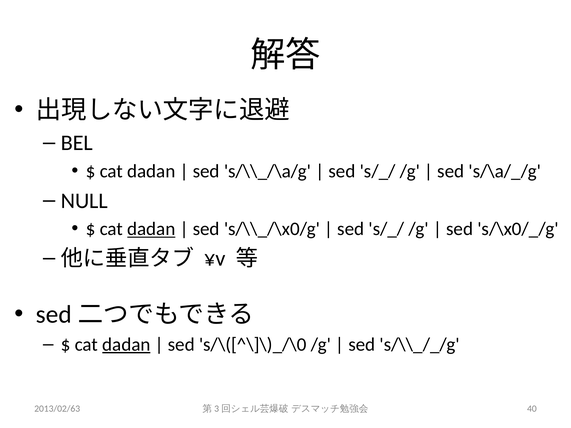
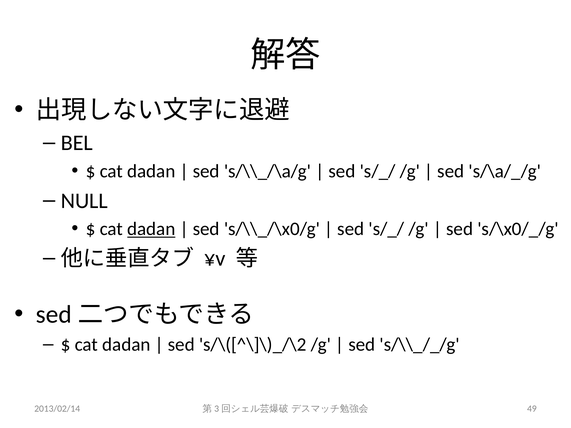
dadan at (126, 345) underline: present -> none
s/\([^\]\)_/\0: s/\([^\]\)_/\0 -> s/\([^\]\)_/\2
2013/02/63: 2013/02/63 -> 2013/02/14
40: 40 -> 49
